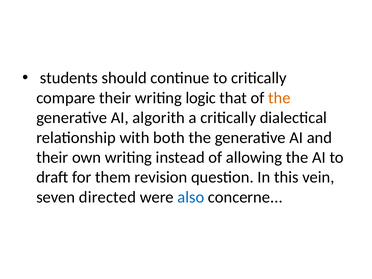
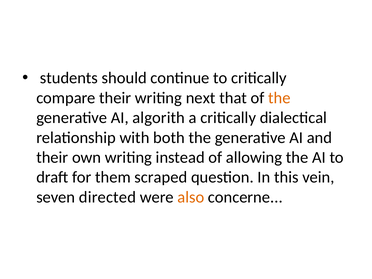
logic: logic -> next
revision: revision -> scraped
also colour: blue -> orange
